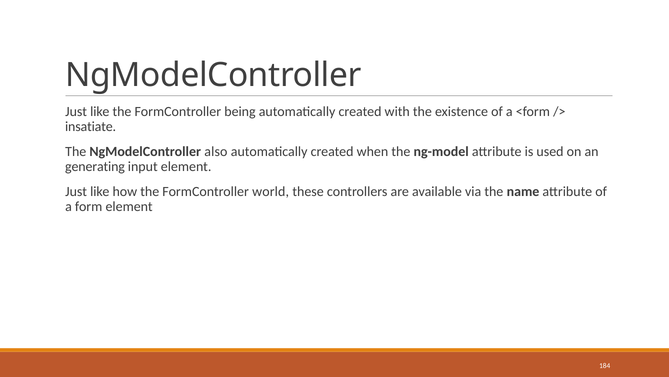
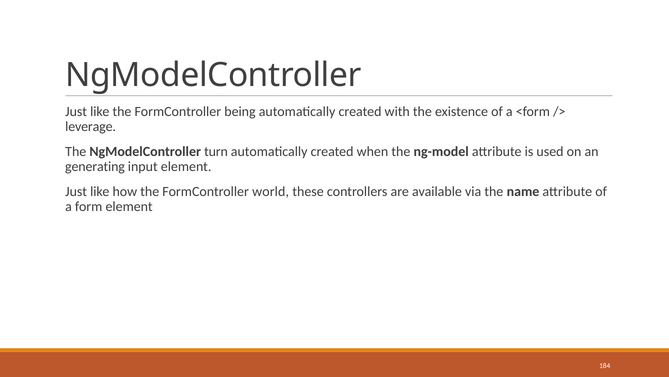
insatiate: insatiate -> leverage
also: also -> turn
